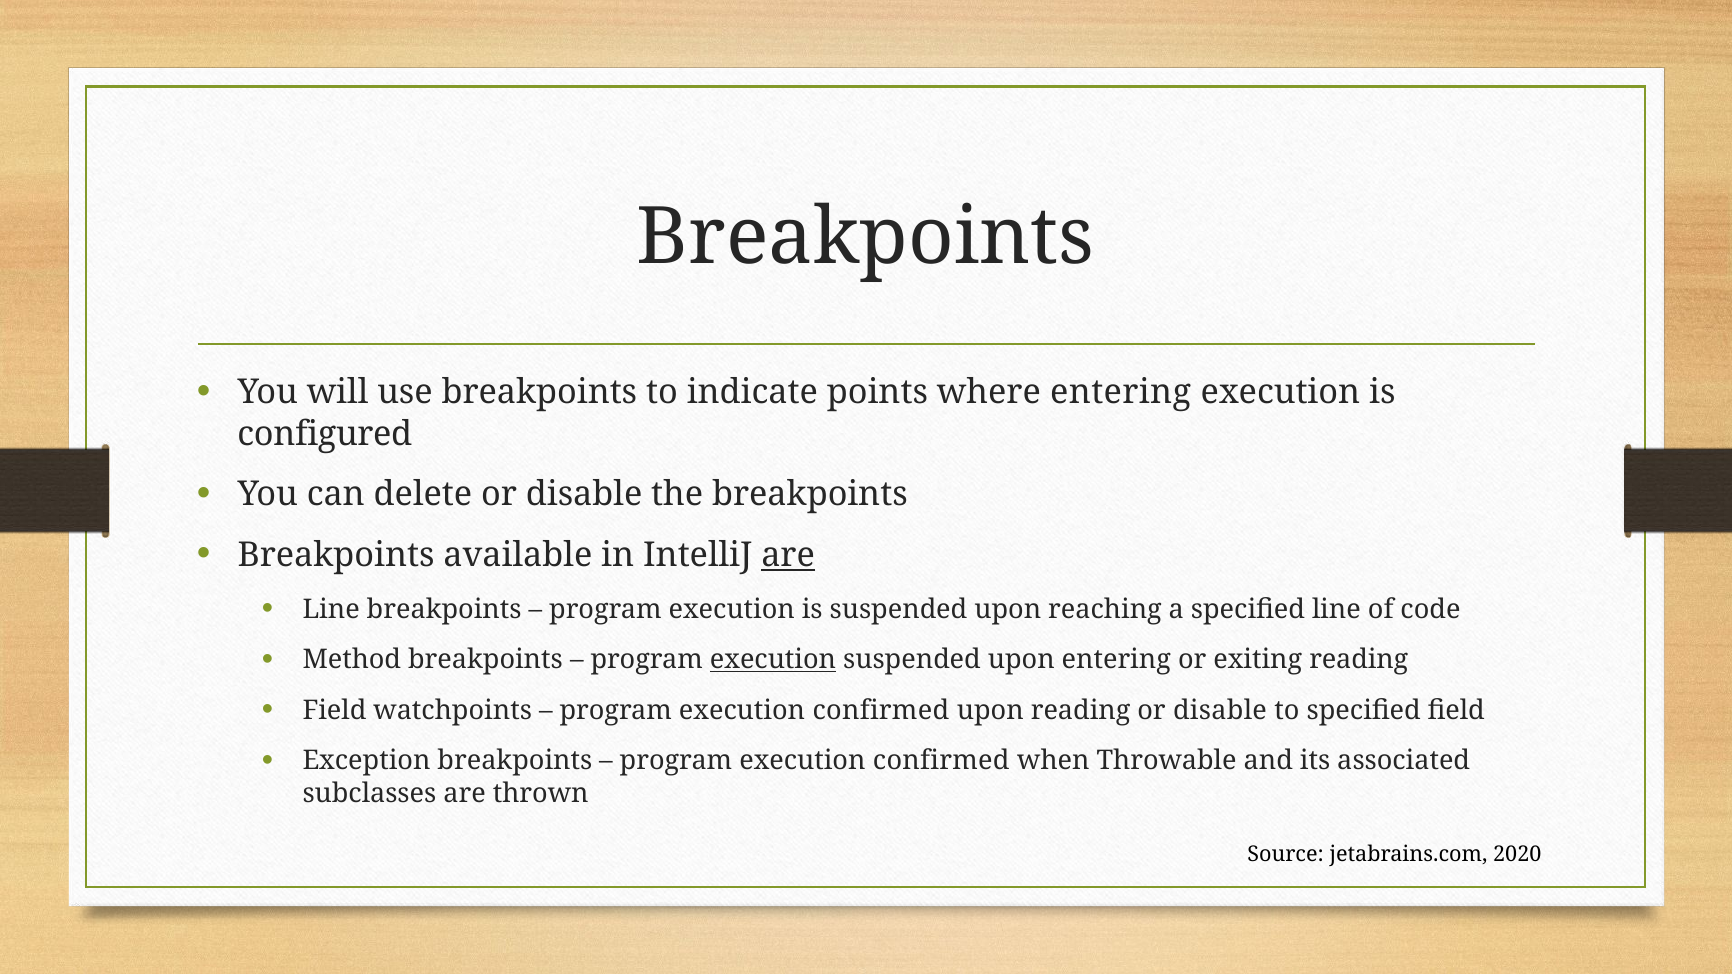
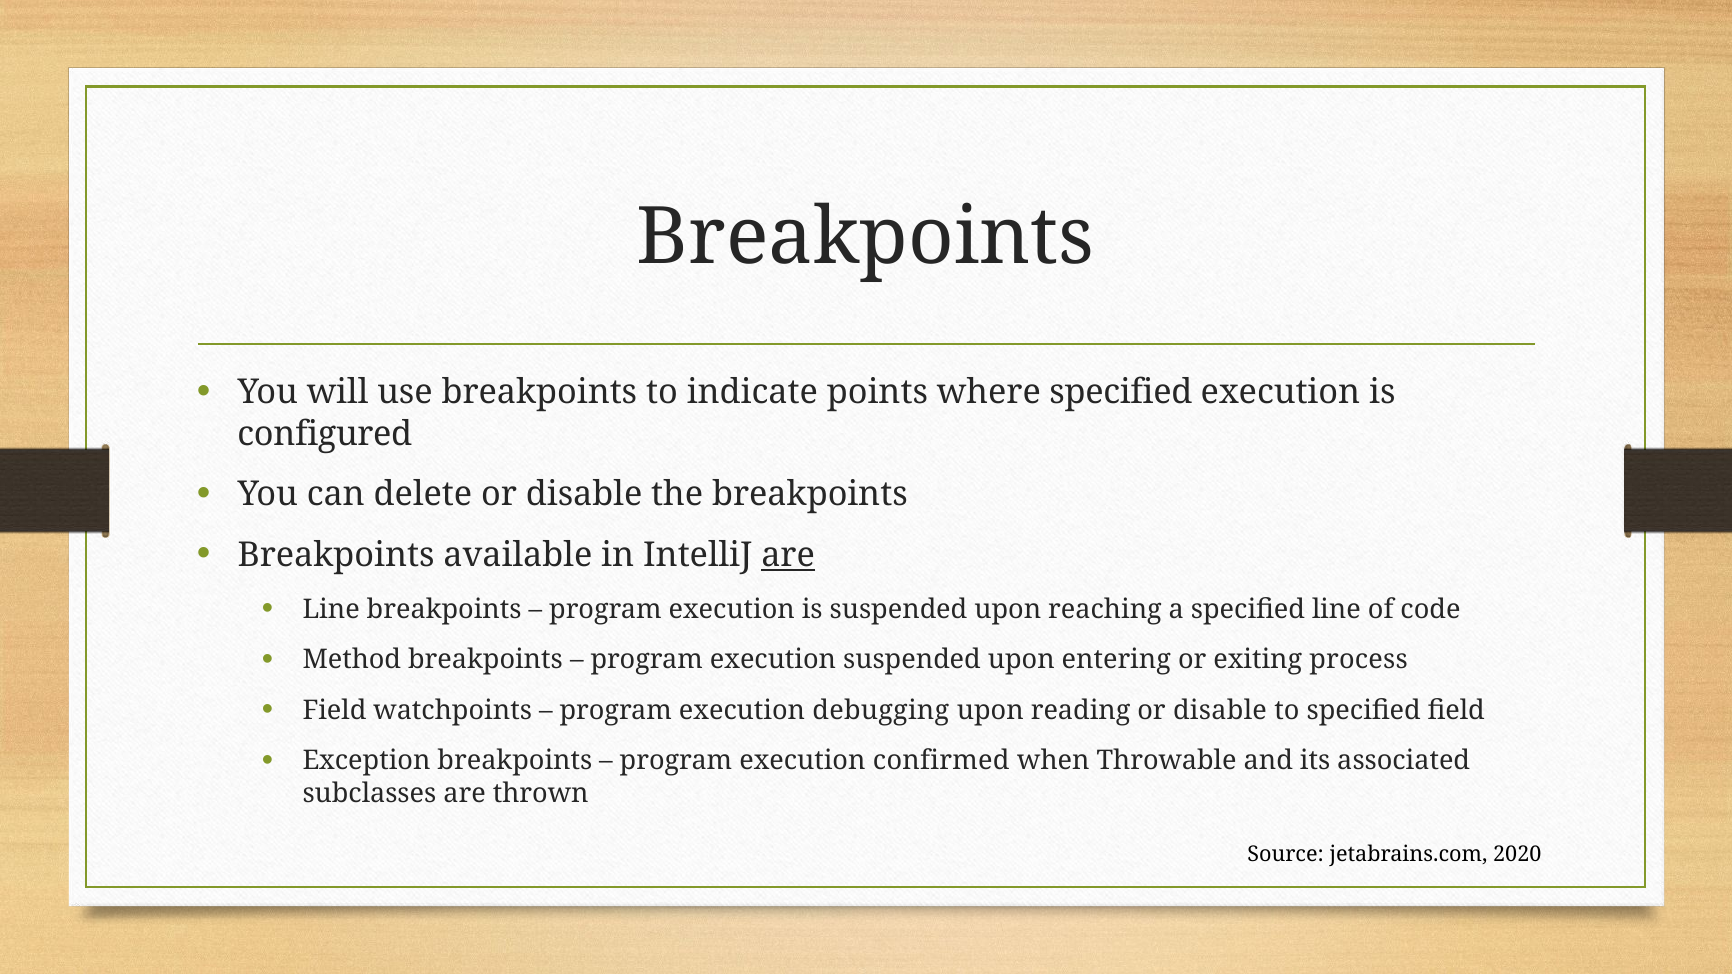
where entering: entering -> specified
execution at (773, 660) underline: present -> none
exiting reading: reading -> process
confirmed at (881, 710): confirmed -> debugging
